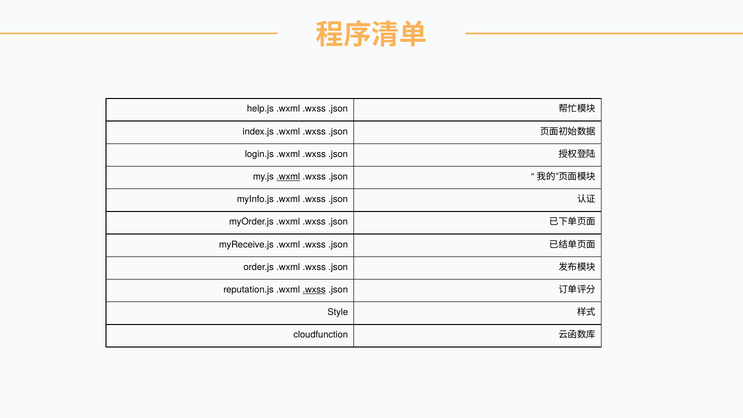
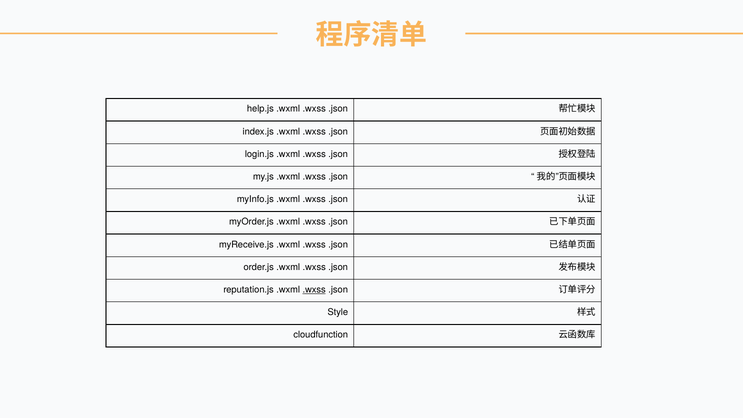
.wxml at (288, 177) underline: present -> none
